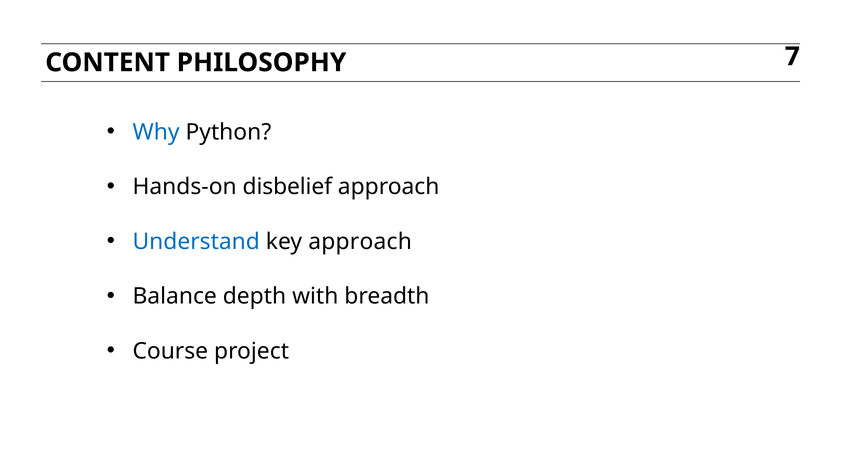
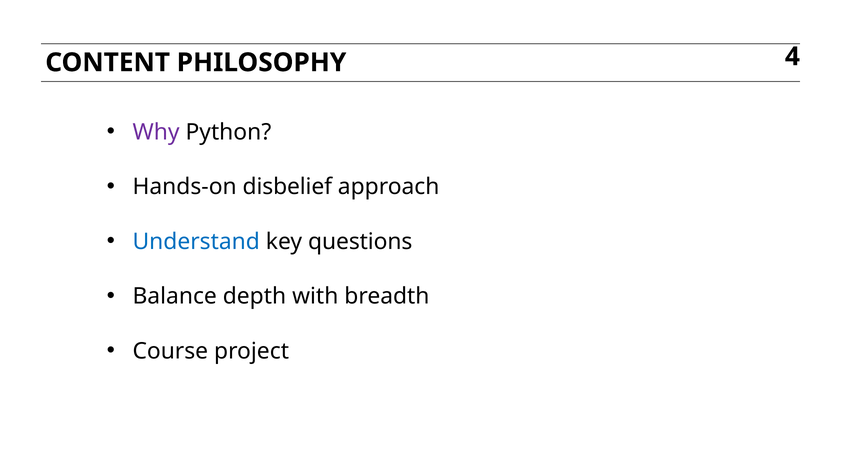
7: 7 -> 4
Why colour: blue -> purple
key approach: approach -> questions
